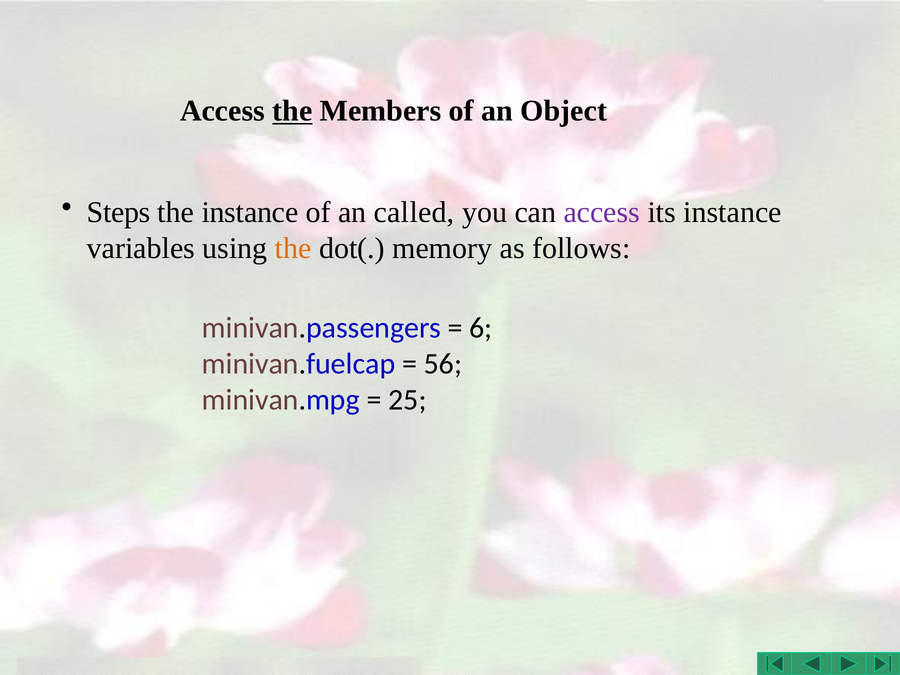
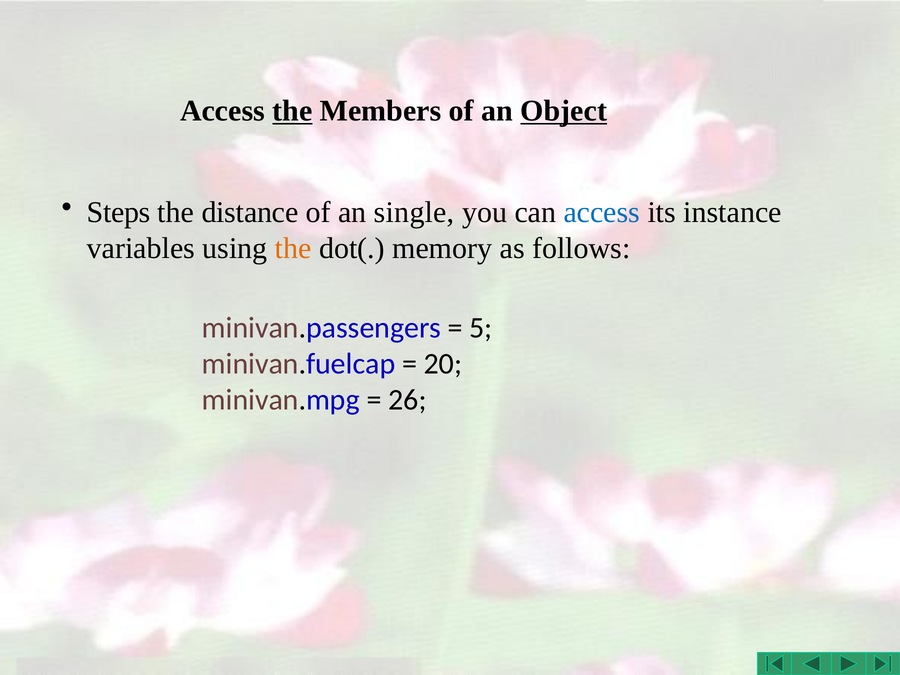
Object underline: none -> present
the instance: instance -> distance
called: called -> single
access at (602, 212) colour: purple -> blue
6: 6 -> 5
56: 56 -> 20
25: 25 -> 26
